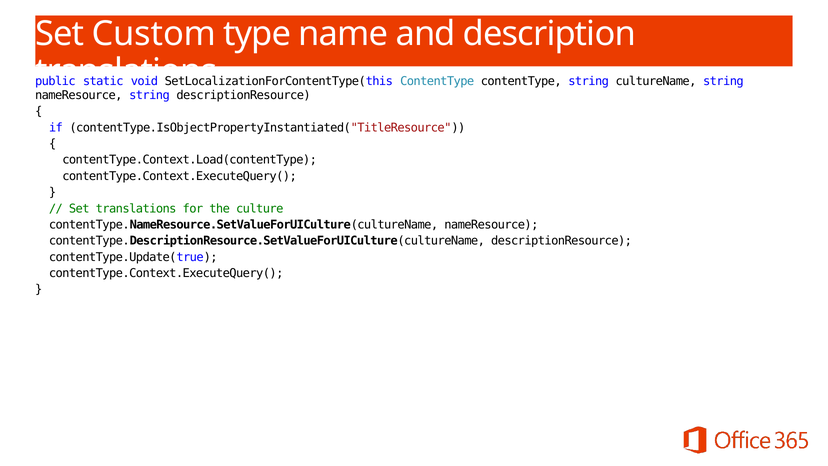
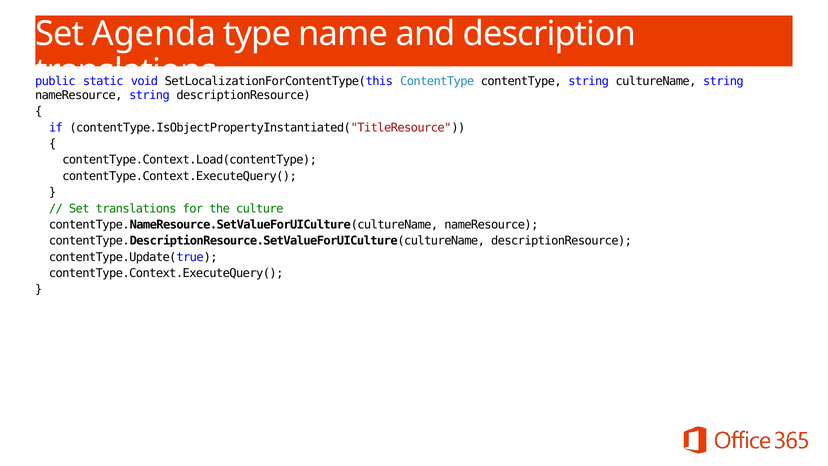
Custom: Custom -> Agenda
